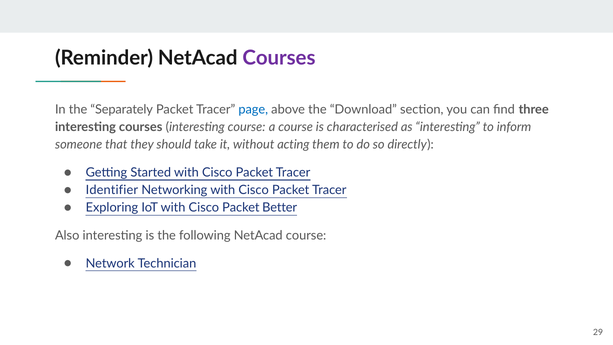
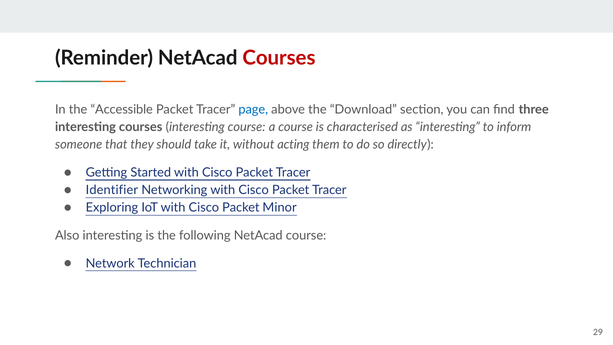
Courses at (279, 58) colour: purple -> red
Separately: Separately -> Accessible
Better: Better -> Minor
